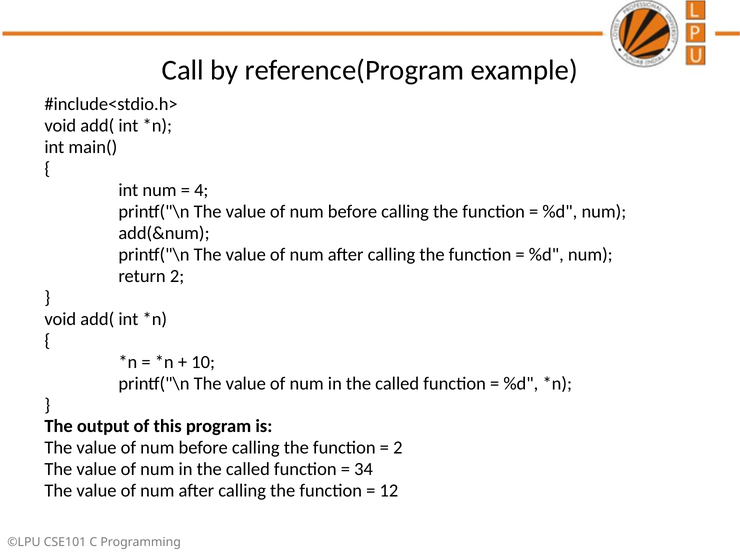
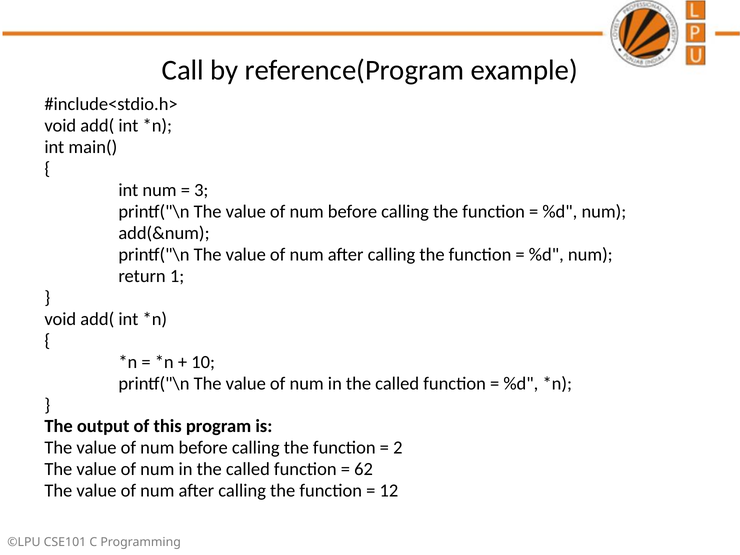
4: 4 -> 3
return 2: 2 -> 1
34: 34 -> 62
